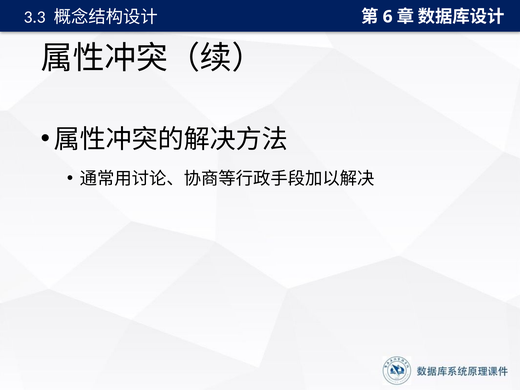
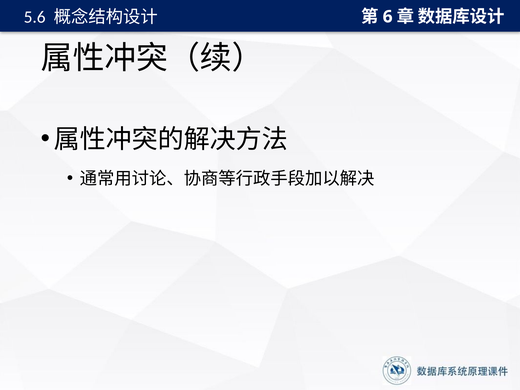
3.3: 3.3 -> 5.6
